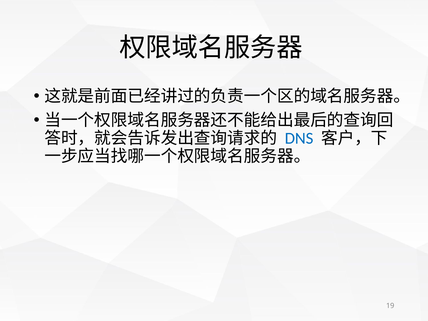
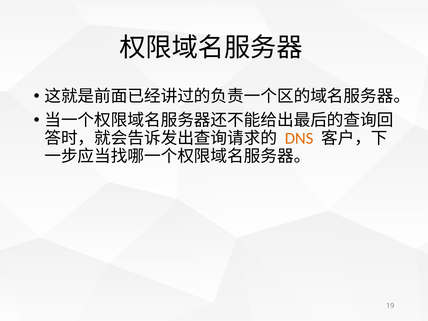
DNS colour: blue -> orange
